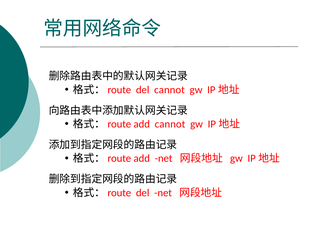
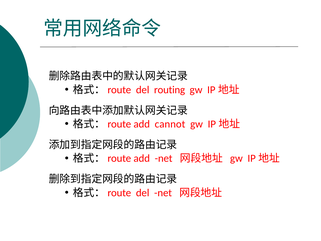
del cannot: cannot -> routing
